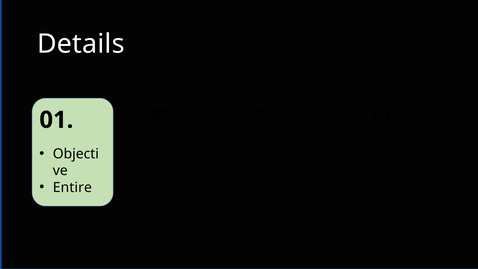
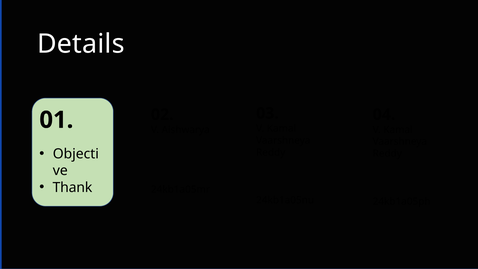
Entire: Entire -> Thank
